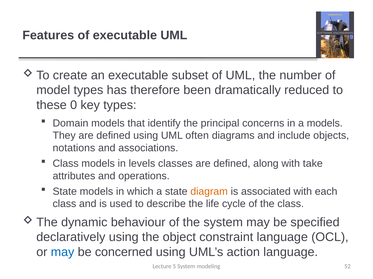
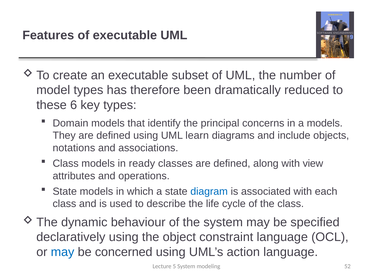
0: 0 -> 6
often: often -> learn
levels: levels -> ready
take: take -> view
diagram colour: orange -> blue
